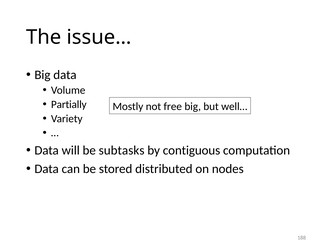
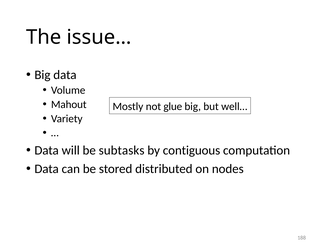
Partially: Partially -> Mahout
free: free -> glue
